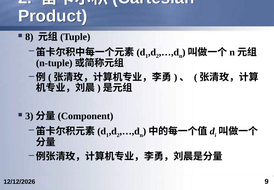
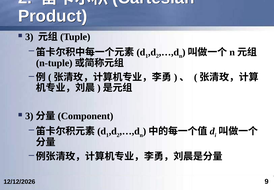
8 at (29, 37): 8 -> 3
